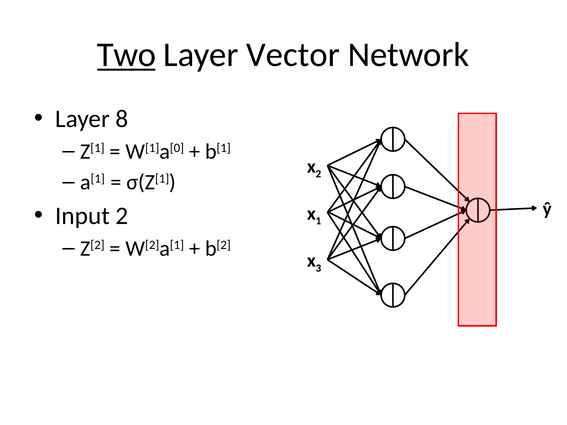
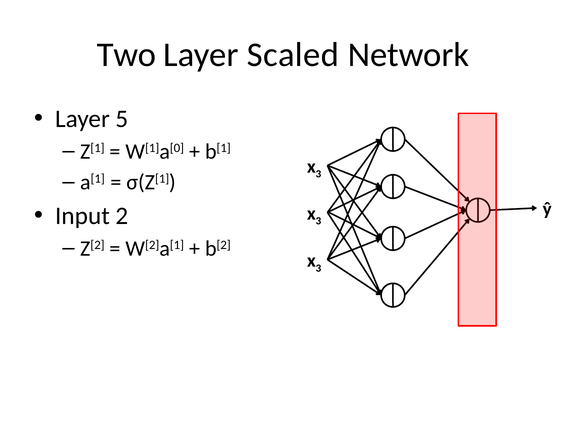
Two underline: present -> none
Vector: Vector -> Scaled
8: 8 -> 5
2 at (318, 174): 2 -> 3
1 at (318, 221): 1 -> 3
